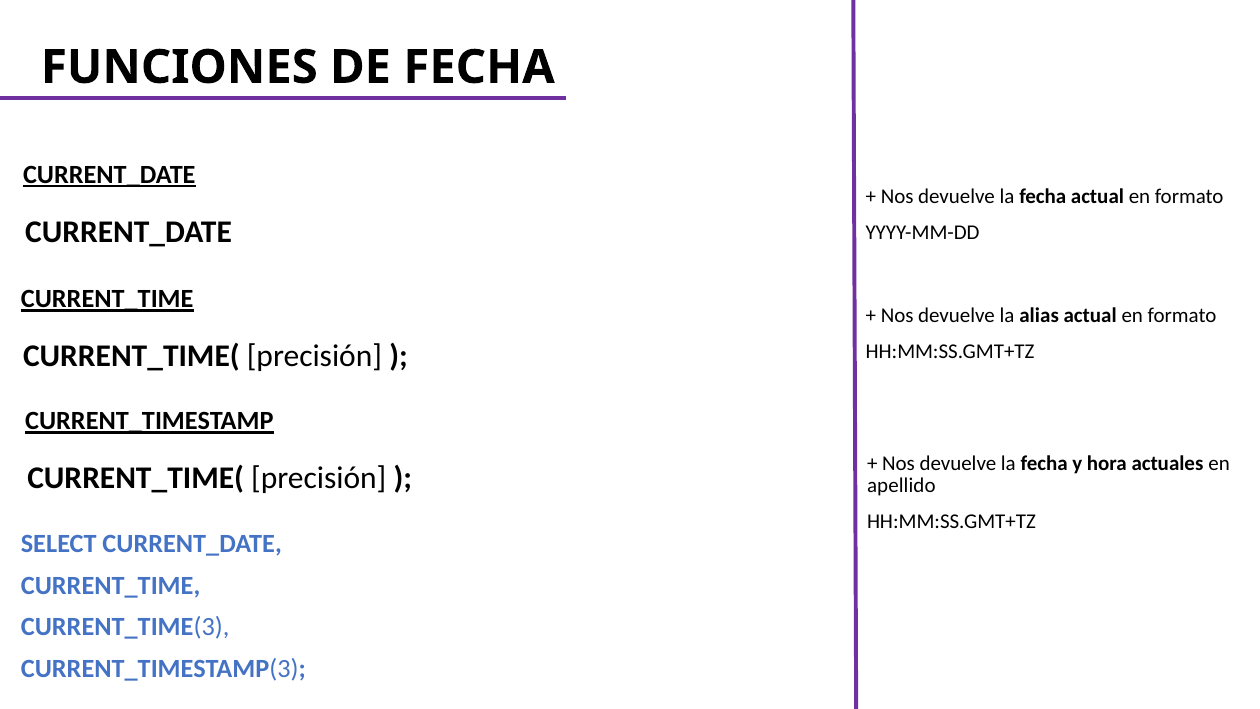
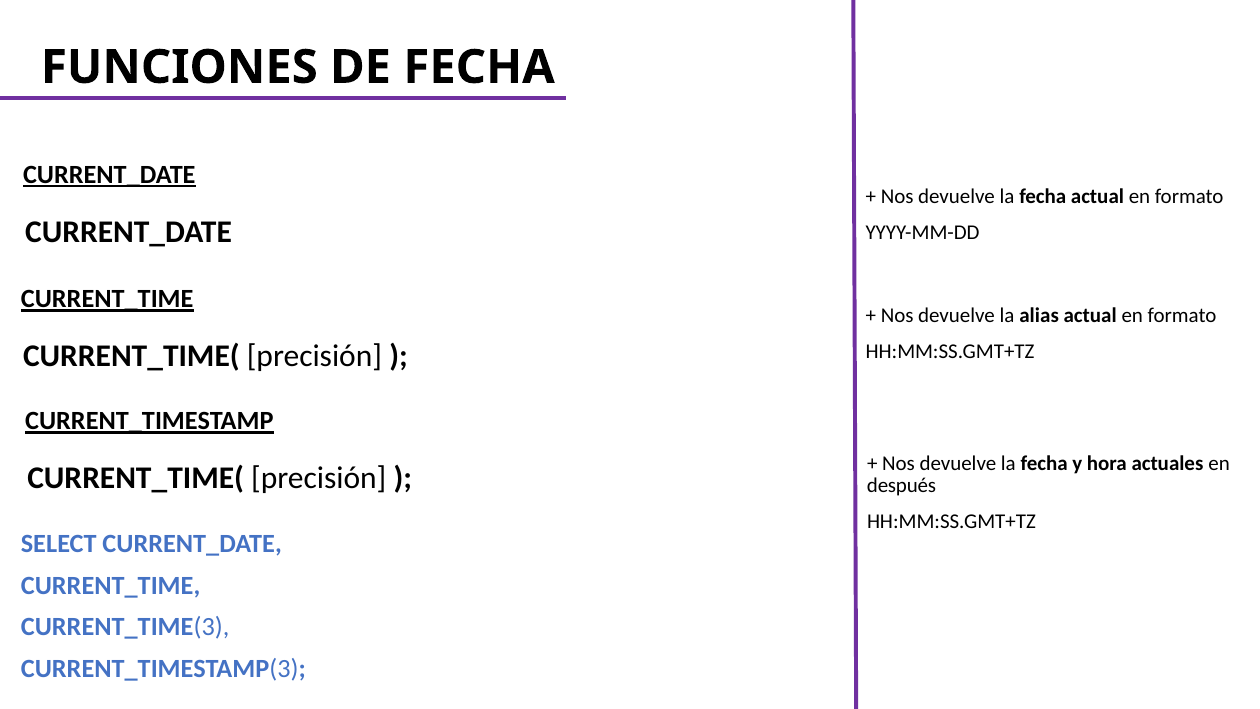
apellido: apellido -> después
